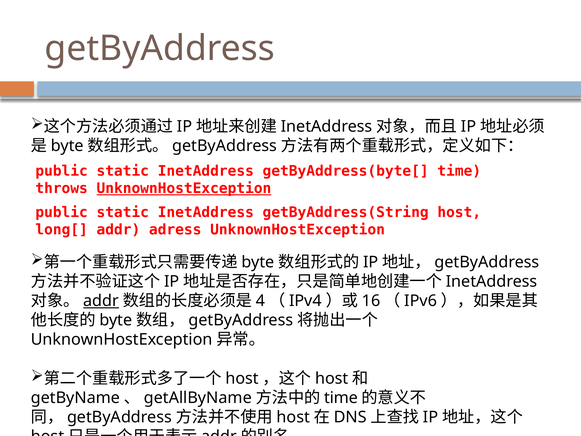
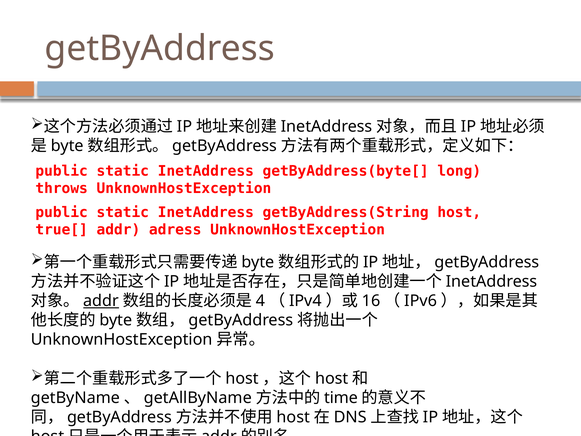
getByAddress(byte[ time: time -> long
UnknownHostException at (184, 188) underline: present -> none
long[: long[ -> true[
